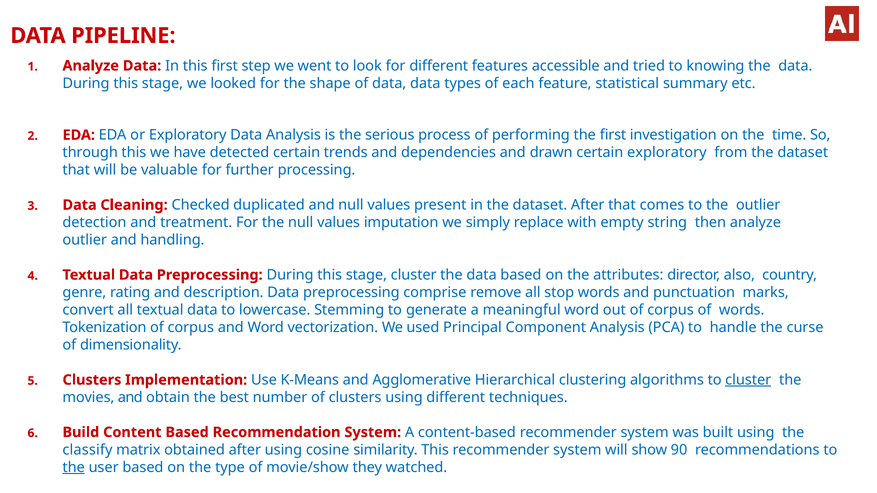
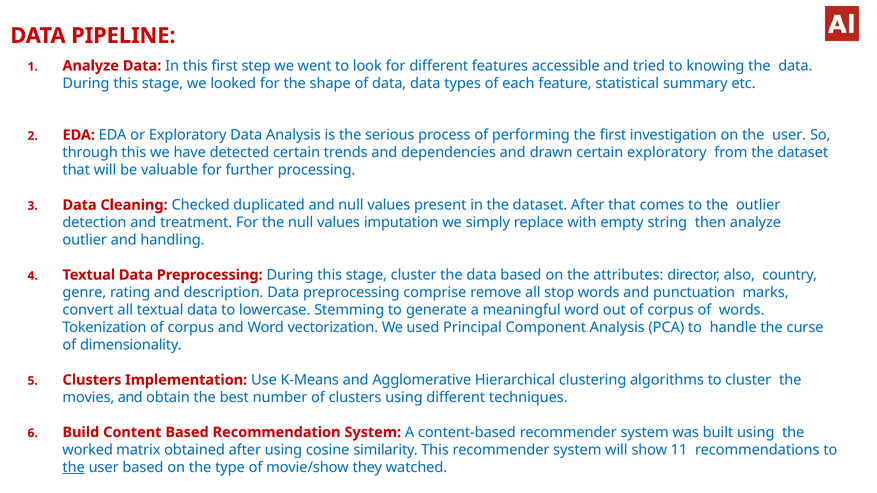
on the time: time -> user
cluster at (748, 380) underline: present -> none
classify: classify -> worked
90: 90 -> 11
